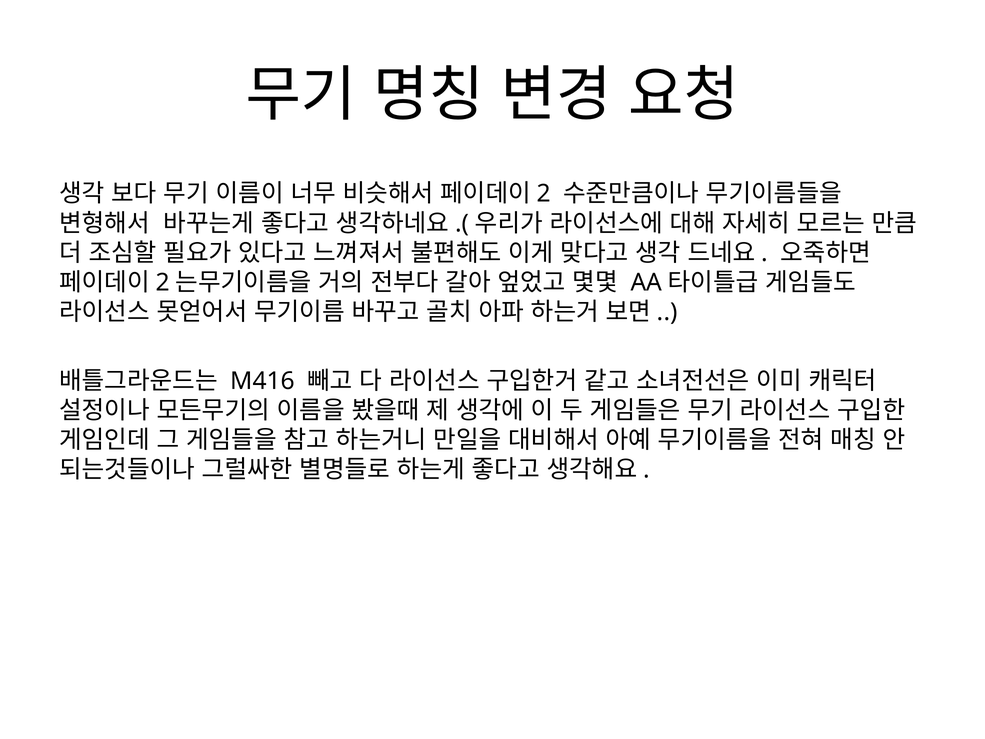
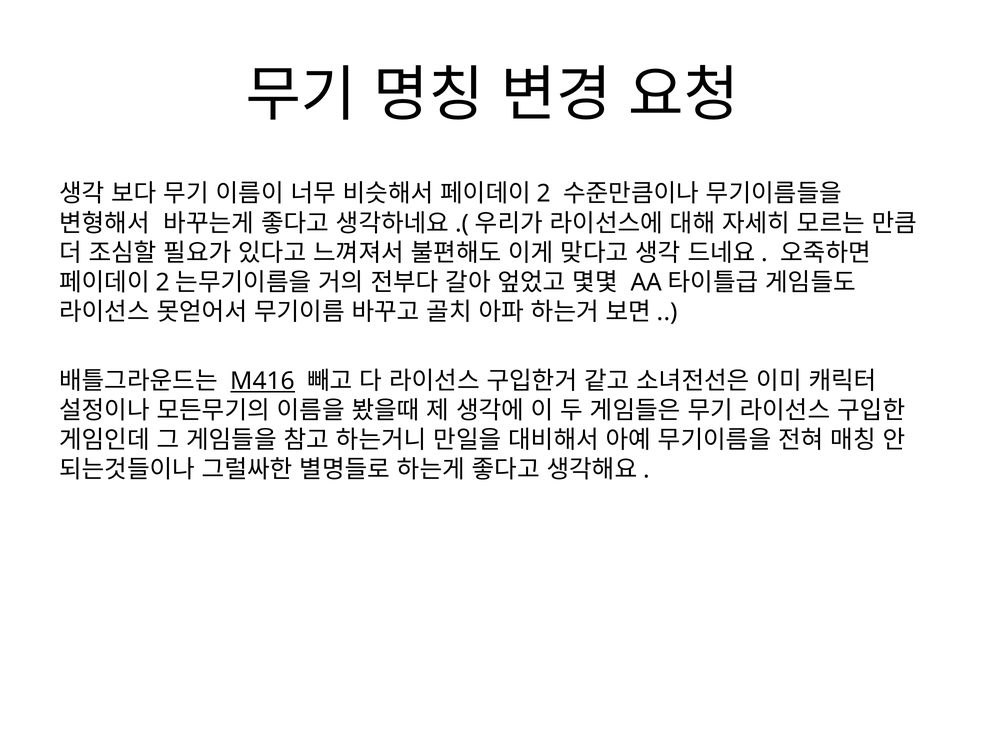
M416 underline: none -> present
